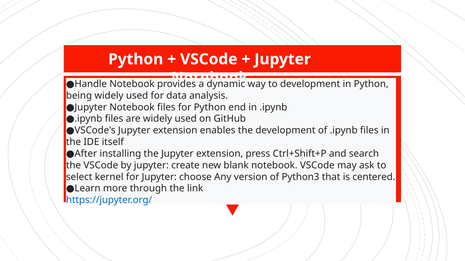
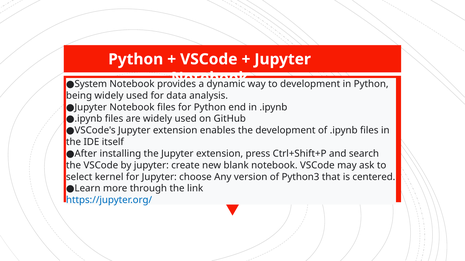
Handle: Handle -> System
